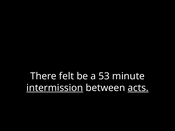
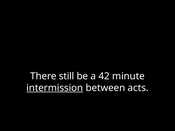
felt: felt -> still
53: 53 -> 42
acts underline: present -> none
